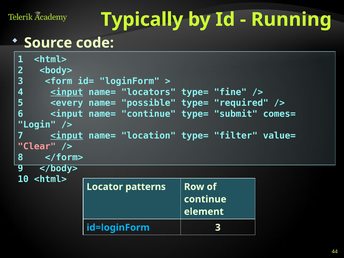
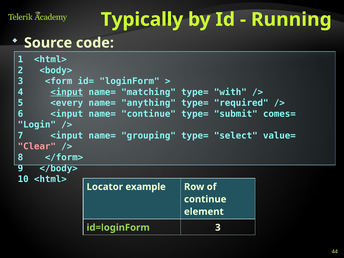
locators: locators -> matching
fine: fine -> with
possible: possible -> anything
<input at (67, 136) underline: present -> none
location: location -> grouping
filter: filter -> select
patterns: patterns -> example
id=loginForm colour: light blue -> light green
